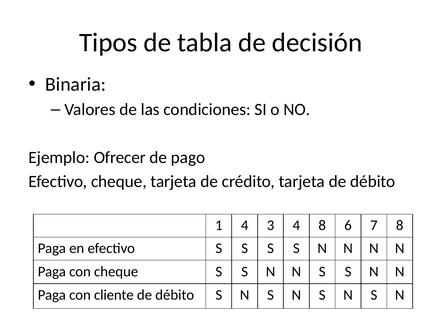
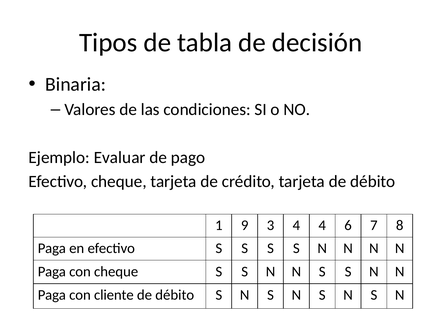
Ofrecer: Ofrecer -> Evaluar
1 4: 4 -> 9
4 8: 8 -> 4
